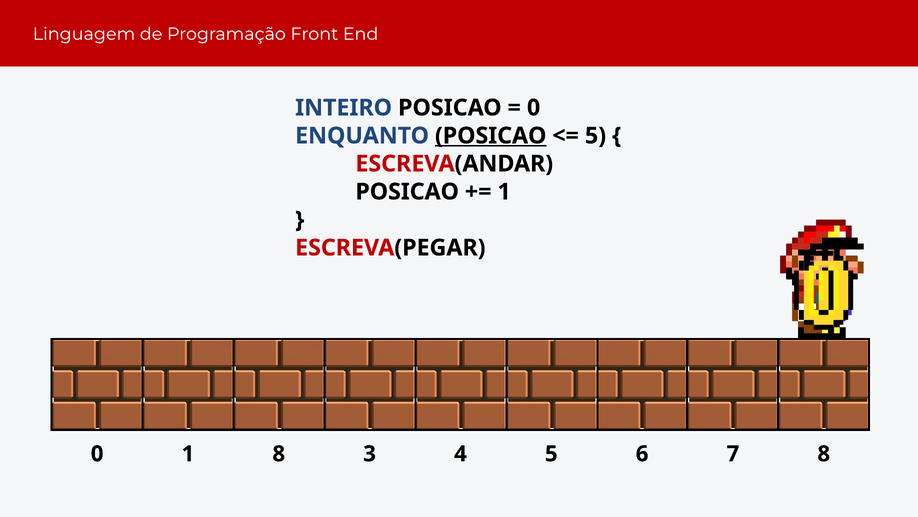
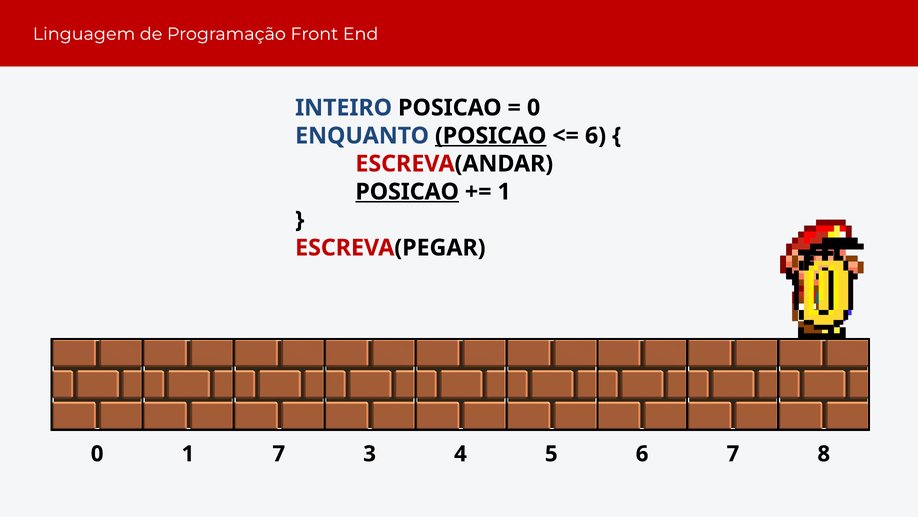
5 at (596, 136): 5 -> 6
POSICAO at (407, 192) underline: none -> present
1 8: 8 -> 7
